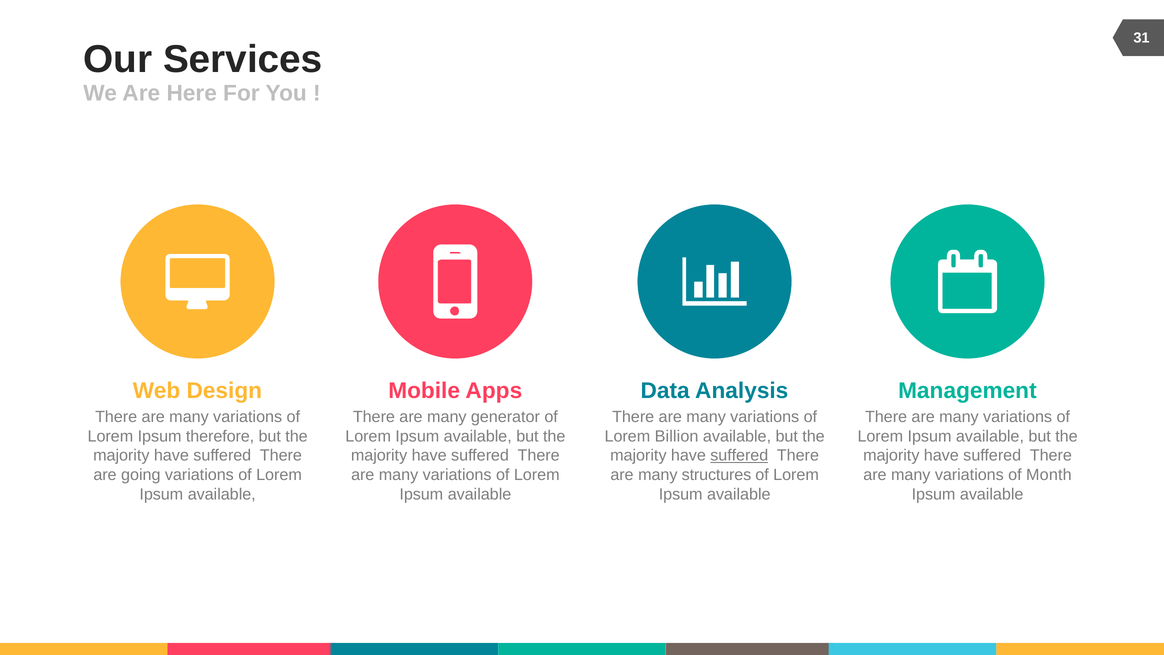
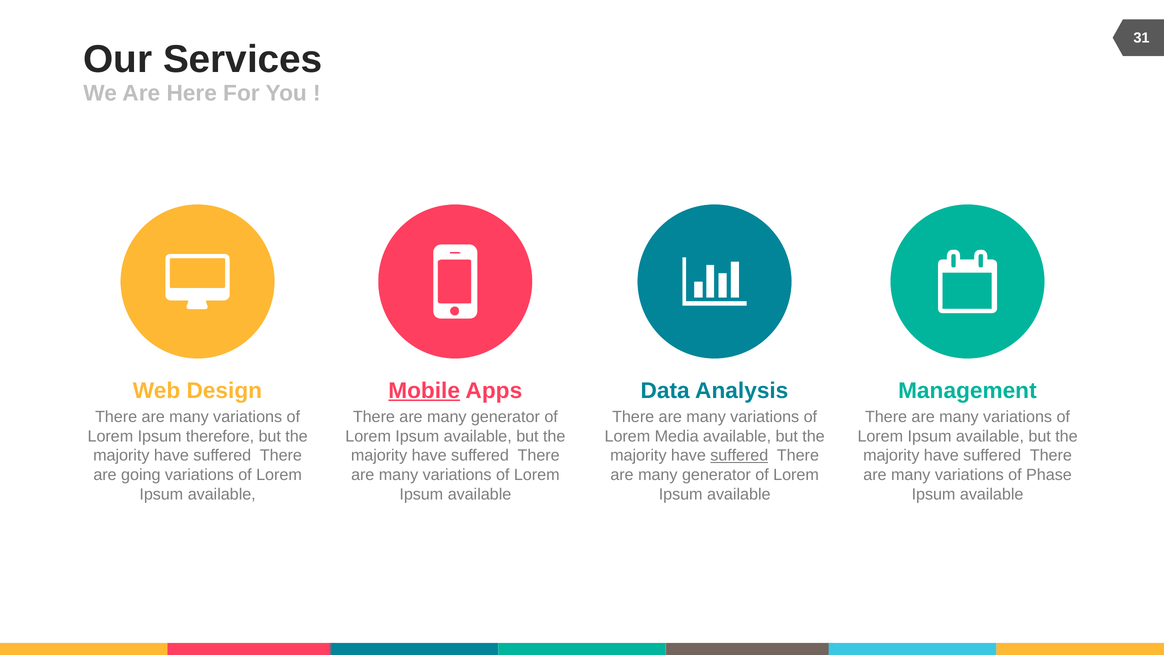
Mobile underline: none -> present
Billion: Billion -> Media
structures at (716, 475): structures -> generator
Month: Month -> Phase
